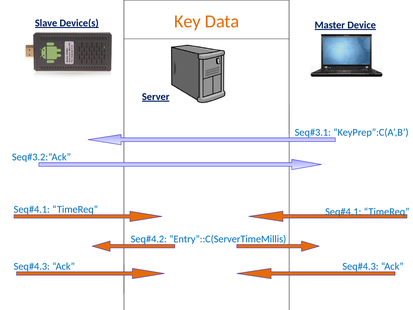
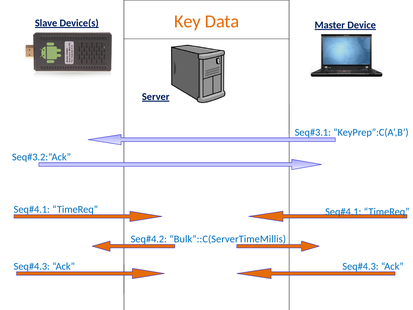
Entry”::C(ServerTimeMillis: Entry”::C(ServerTimeMillis -> Bulk”::C(ServerTimeMillis
